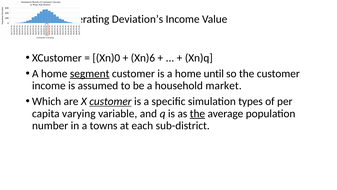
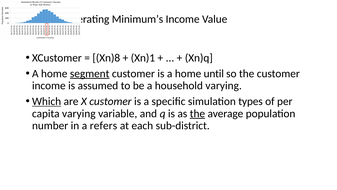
Deviation’s: Deviation’s -> Minimum’s
Xn)0: Xn)0 -> Xn)8
Xn)6: Xn)6 -> Xn)1
household market: market -> varying
Which underline: none -> present
customer at (110, 101) underline: present -> none
towns: towns -> refers
